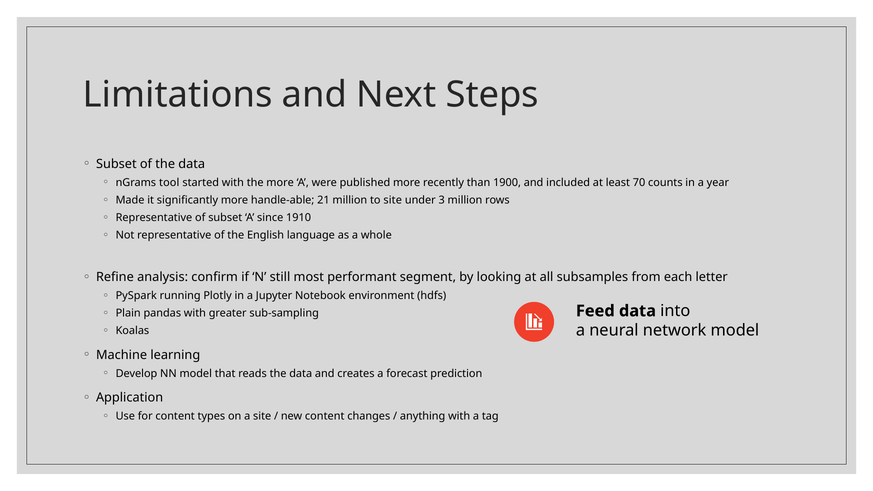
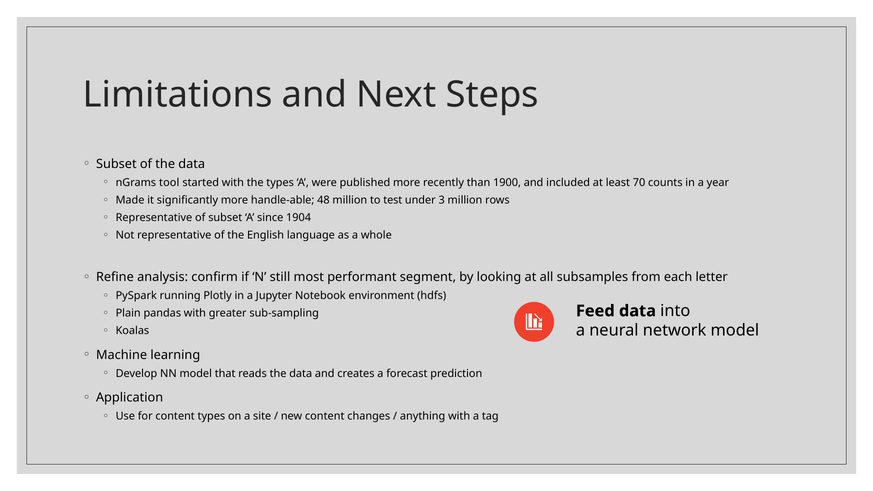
the more: more -> types
21: 21 -> 48
to site: site -> test
1910: 1910 -> 1904
